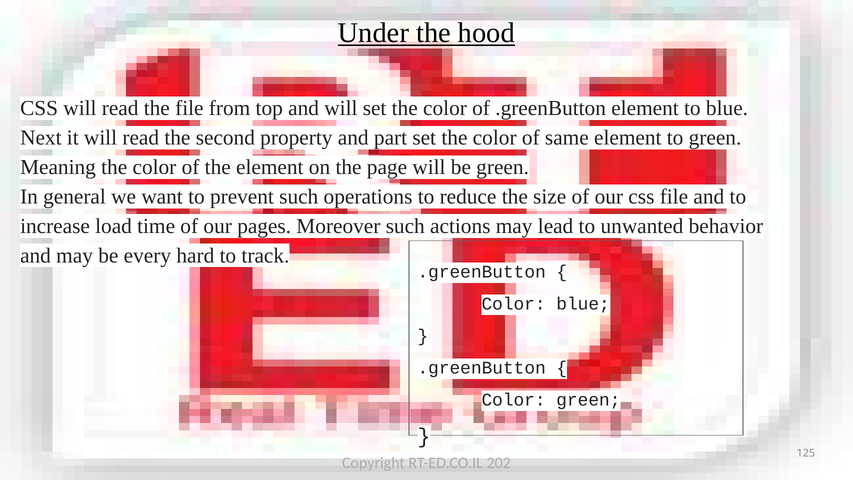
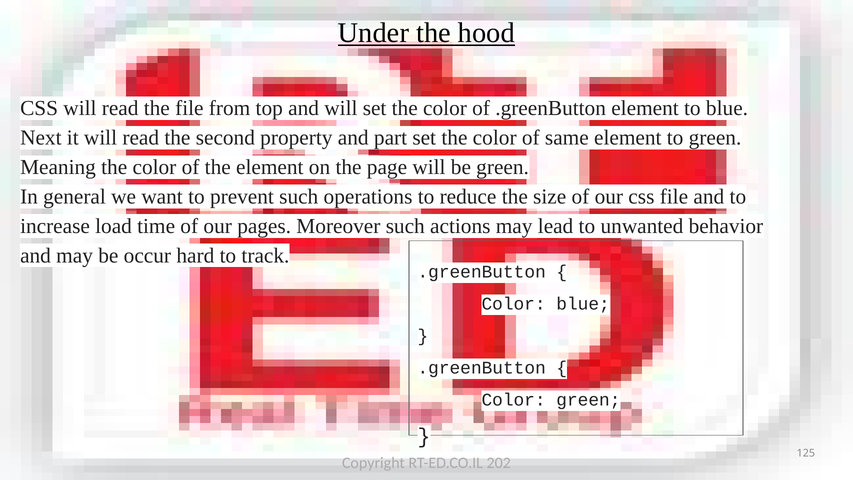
every: every -> occur
